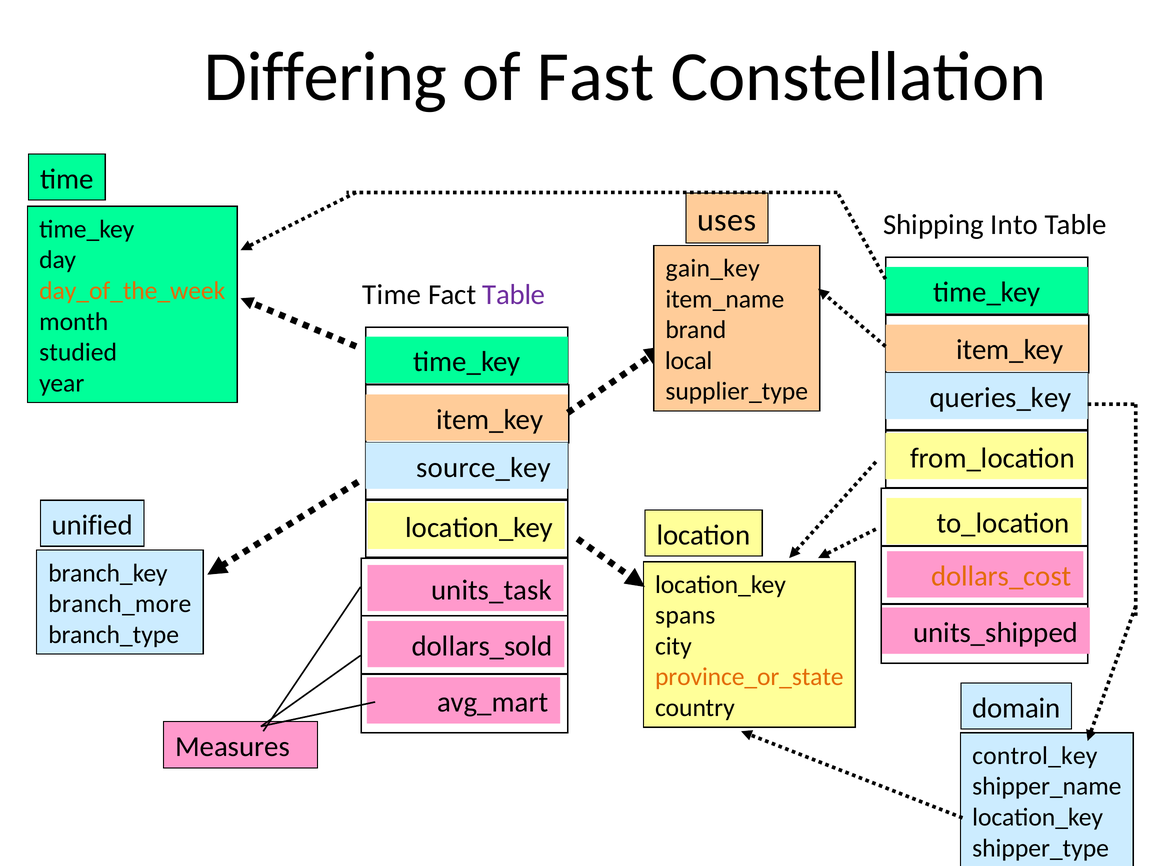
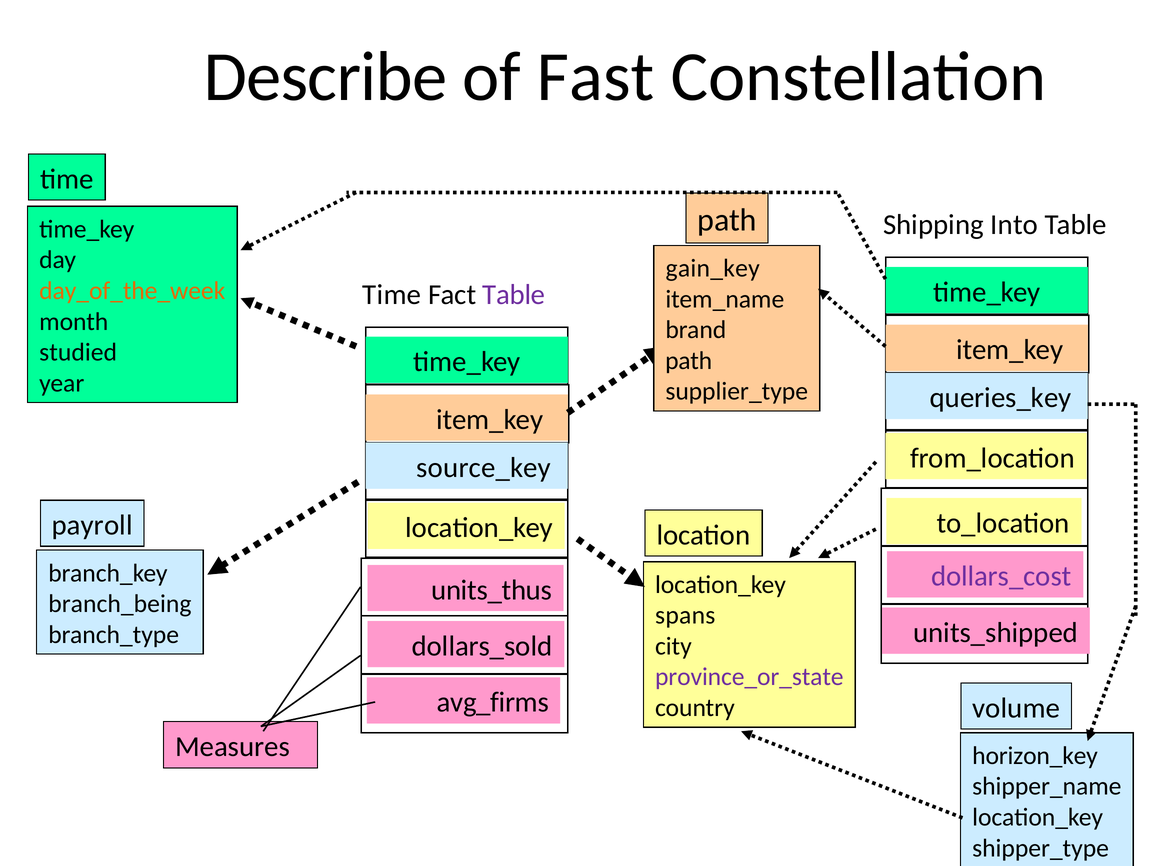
Differing: Differing -> Describe
uses at (727, 220): uses -> path
local at (689, 361): local -> path
unified: unified -> payroll
dollars_cost colour: orange -> purple
units_task: units_task -> units_thus
branch_more: branch_more -> branch_being
province_or_state colour: orange -> purple
avg_mart: avg_mart -> avg_firms
domain: domain -> volume
control_key: control_key -> horizon_key
